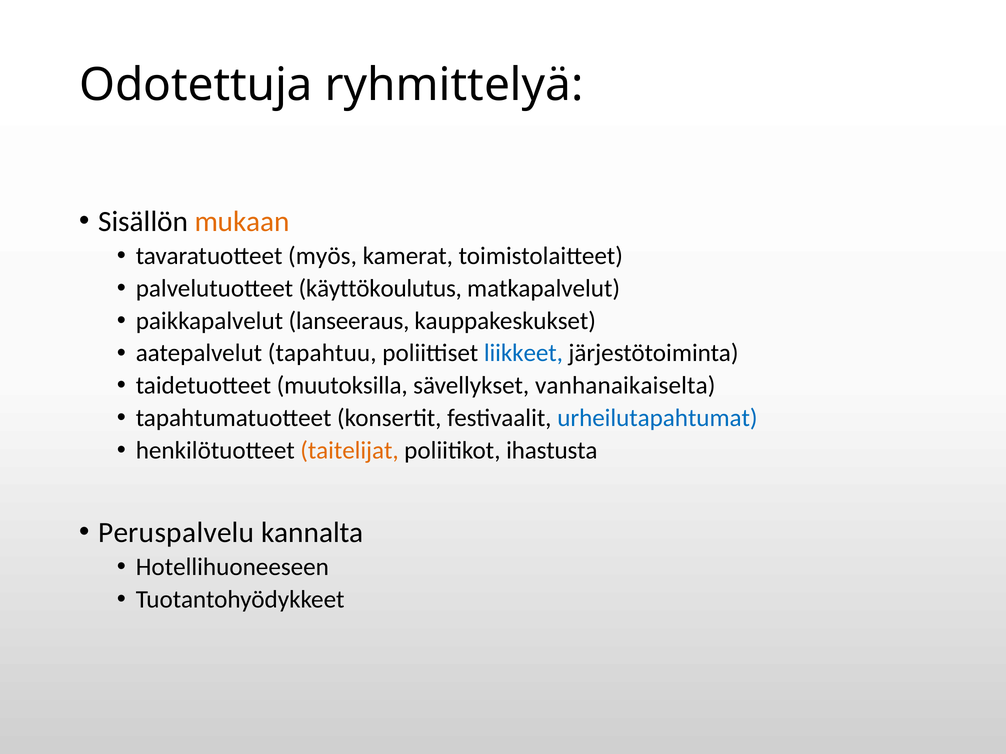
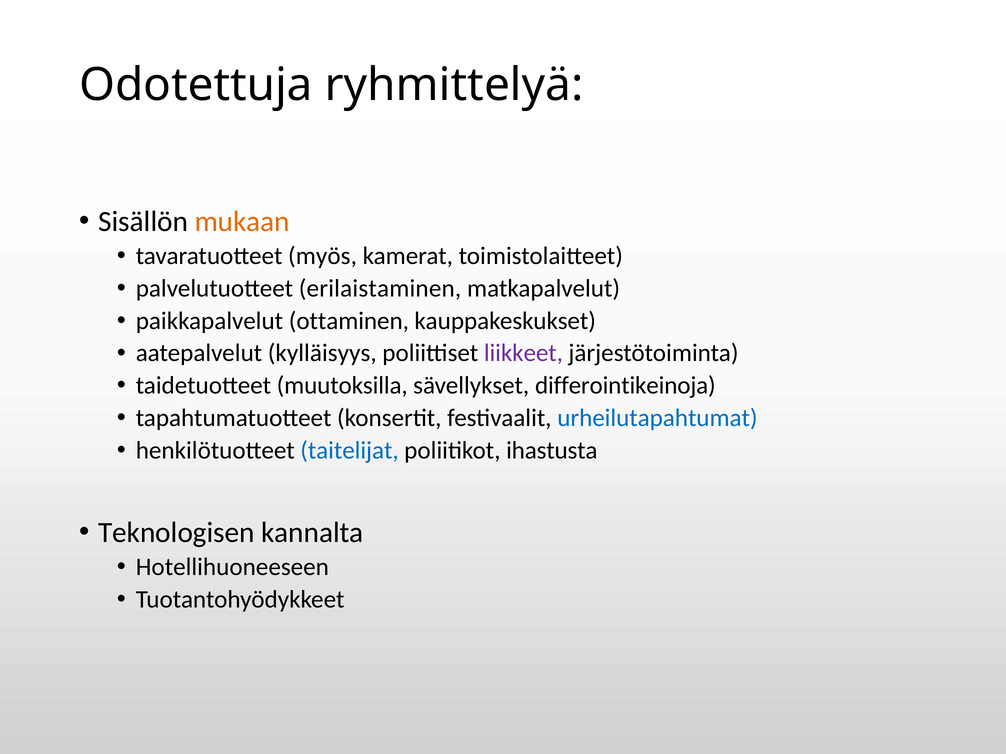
käyttökoulutus: käyttökoulutus -> erilaistaminen
lanseeraus: lanseeraus -> ottaminen
tapahtuu: tapahtuu -> kylläisyys
liikkeet colour: blue -> purple
vanhanaikaiselta: vanhanaikaiselta -> differointikeinoja
taitelijat colour: orange -> blue
Peruspalvelu: Peruspalvelu -> Teknologisen
